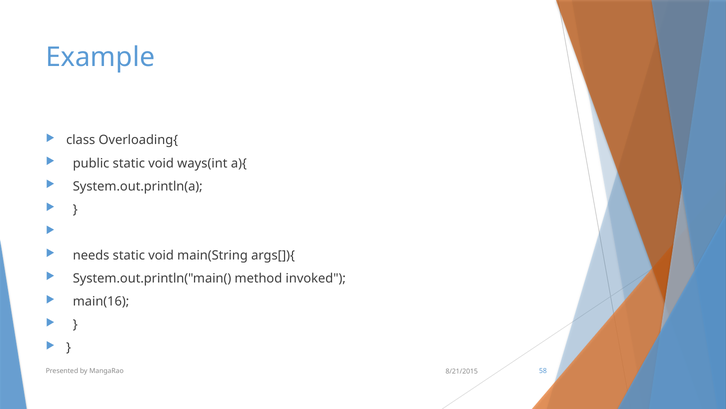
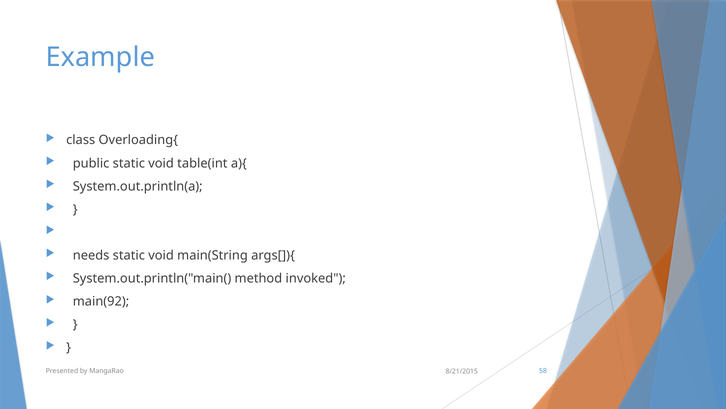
ways(int: ways(int -> table(int
main(16: main(16 -> main(92
